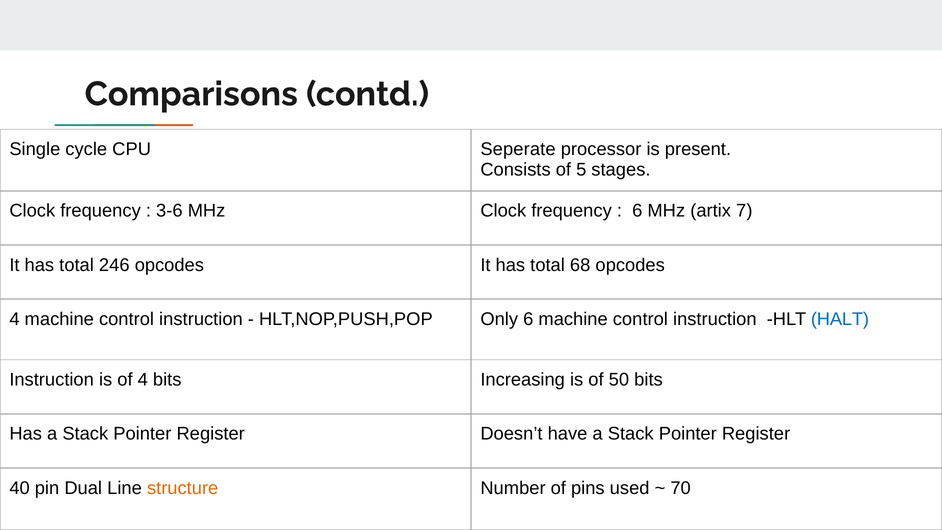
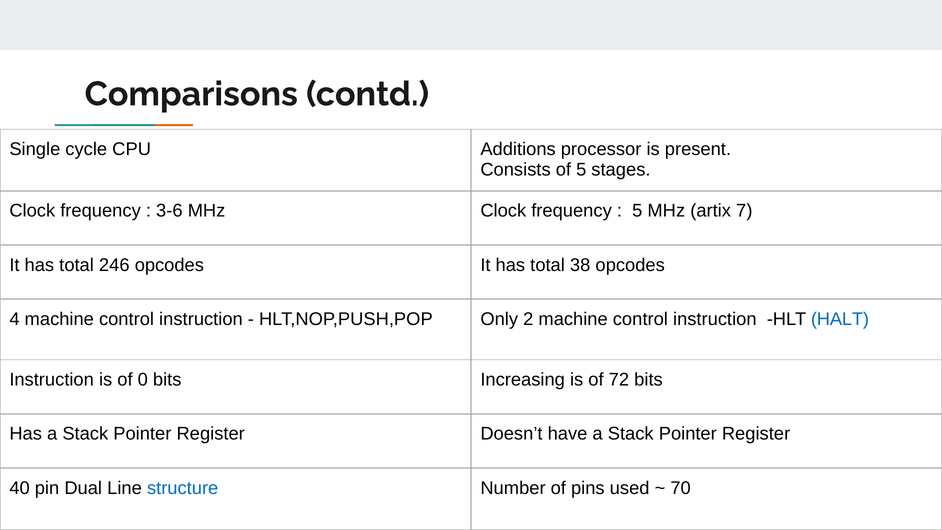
Seperate: Seperate -> Additions
6 at (637, 211): 6 -> 5
68: 68 -> 38
Only 6: 6 -> 2
of 4: 4 -> 0
50: 50 -> 72
structure colour: orange -> blue
